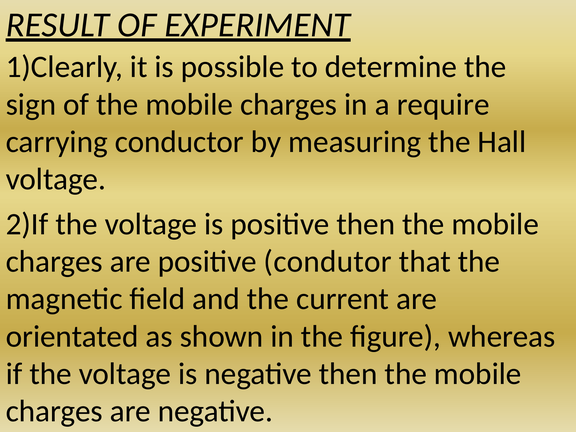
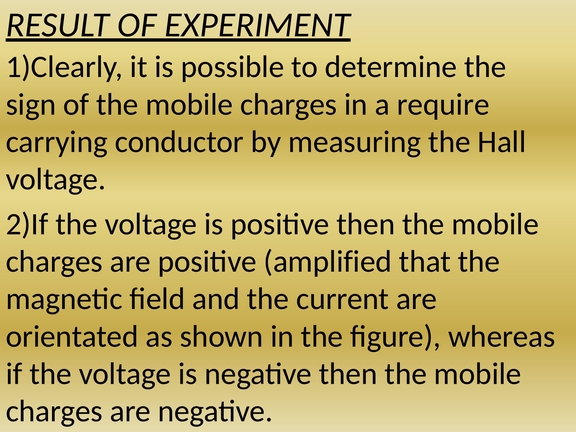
condutor: condutor -> amplified
